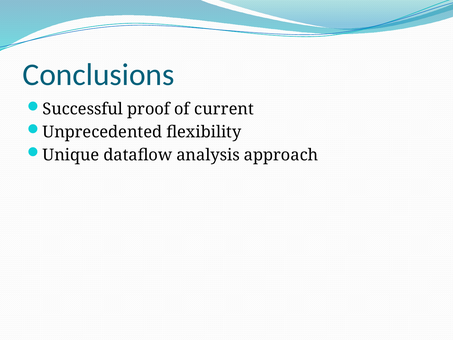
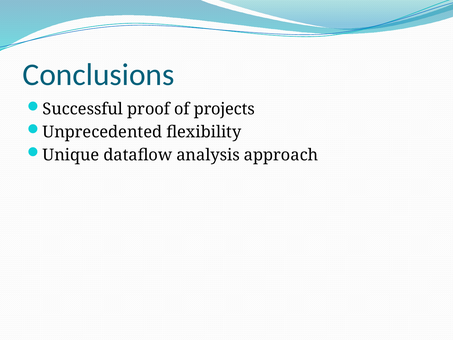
current: current -> projects
